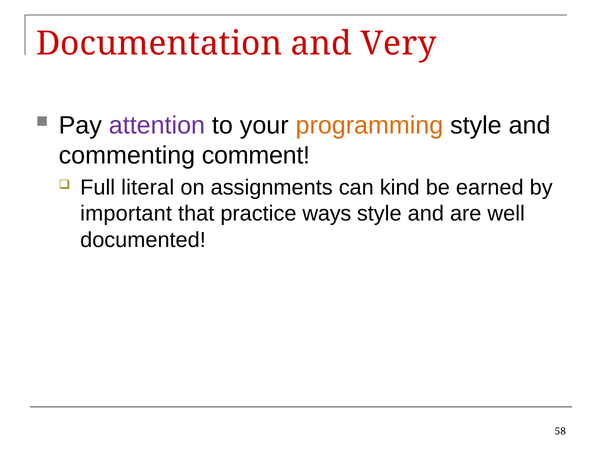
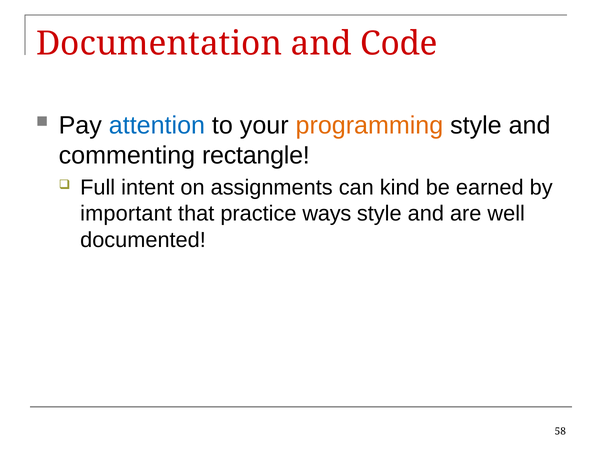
Very: Very -> Code
attention colour: purple -> blue
comment: comment -> rectangle
literal: literal -> intent
